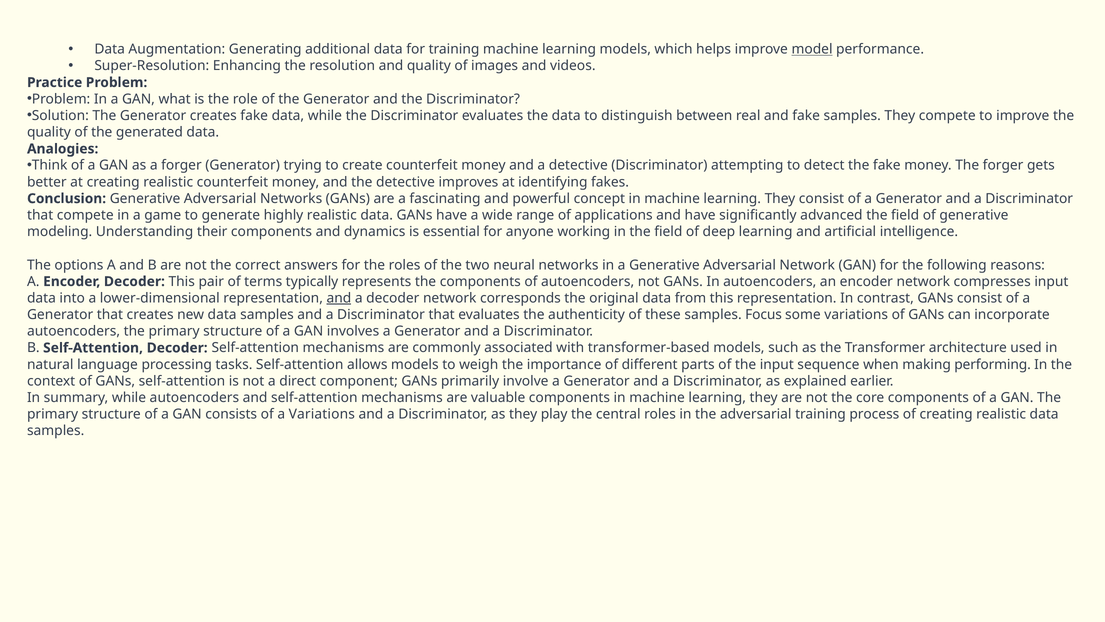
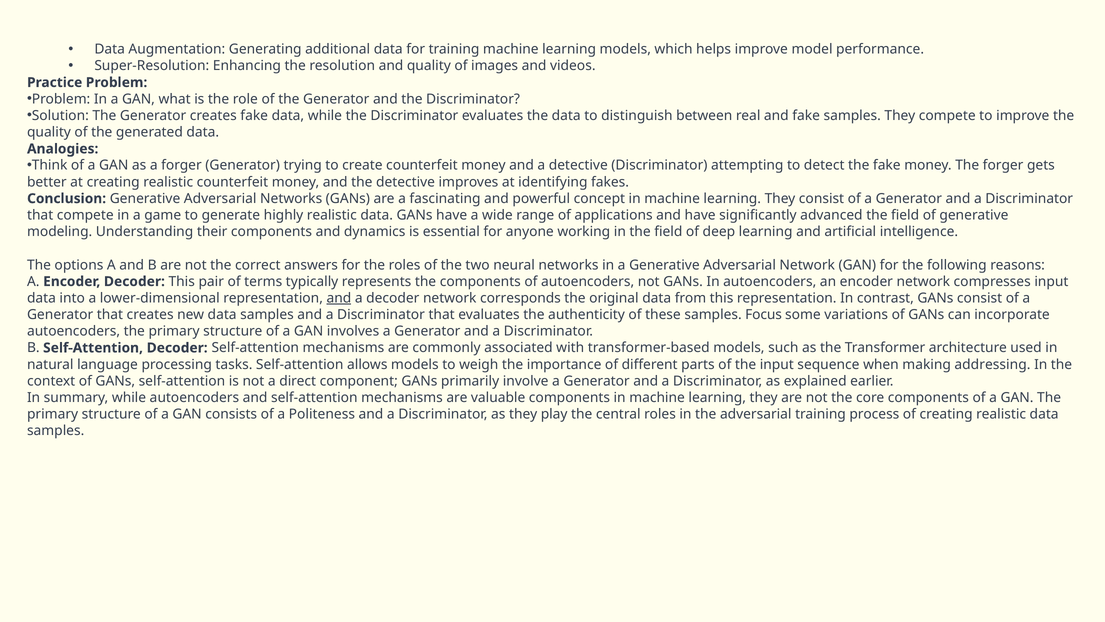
model underline: present -> none
performing: performing -> addressing
a Variations: Variations -> Politeness
